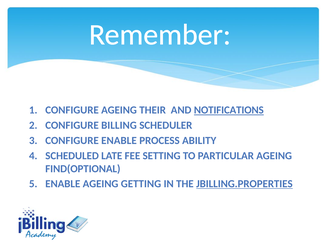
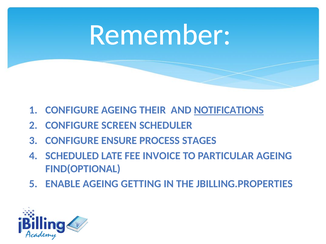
BILLING: BILLING -> SCREEN
CONFIGURE ENABLE: ENABLE -> ENSURE
ABILITY: ABILITY -> STAGES
SETTING: SETTING -> INVOICE
JBILLING.PROPERTIES underline: present -> none
